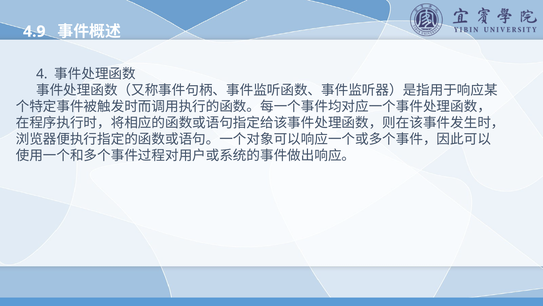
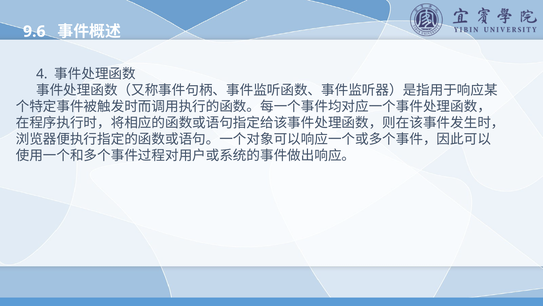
4.9: 4.9 -> 9.6
